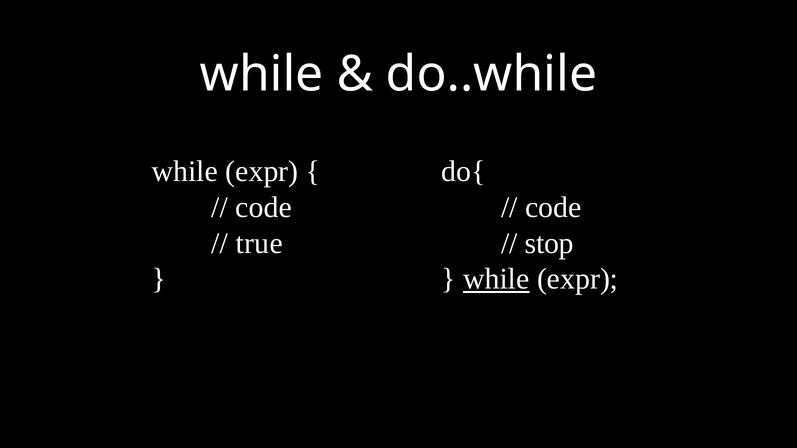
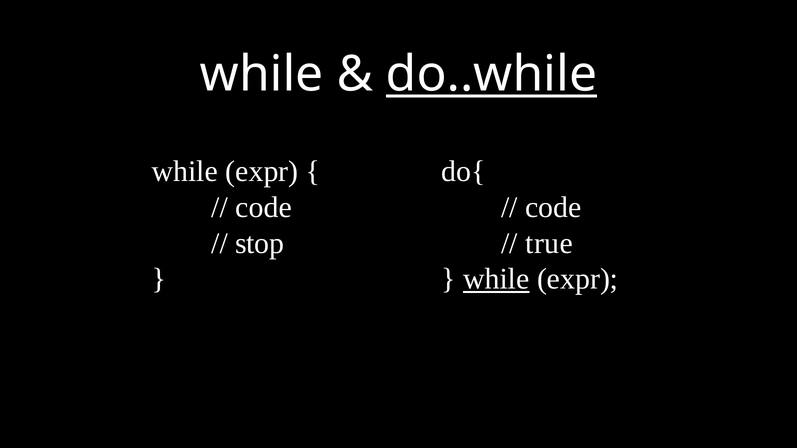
do..while underline: none -> present
true: true -> stop
stop: stop -> true
